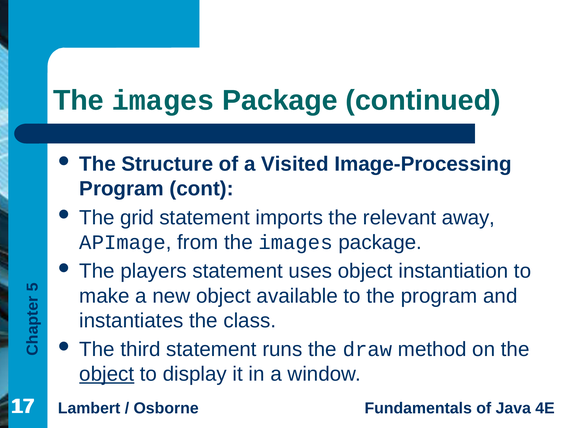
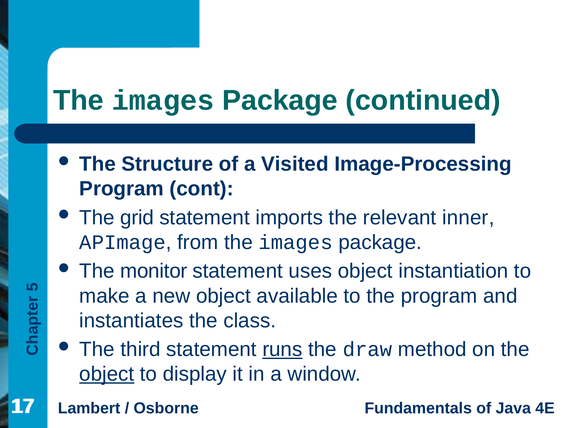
away: away -> inner
players: players -> monitor
runs underline: none -> present
